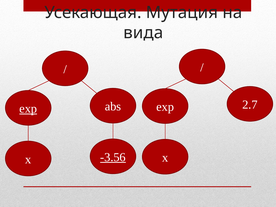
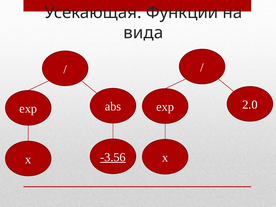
Мутация: Мутация -> Функции
2.7: 2.7 -> 2.0
exp at (28, 109) underline: present -> none
